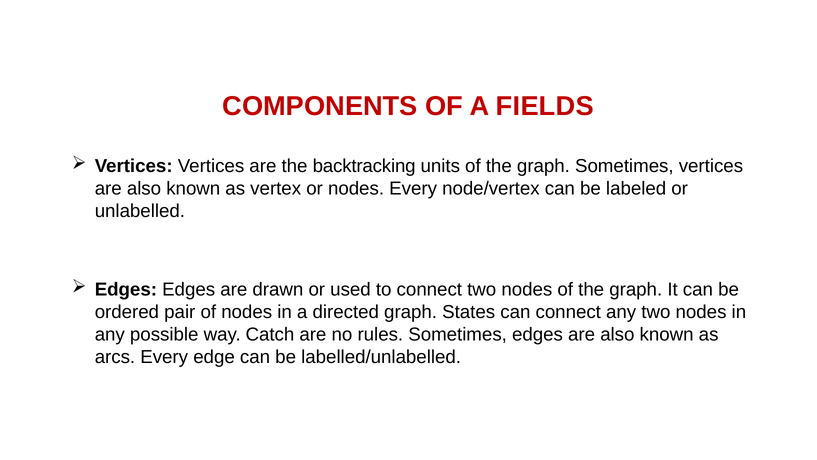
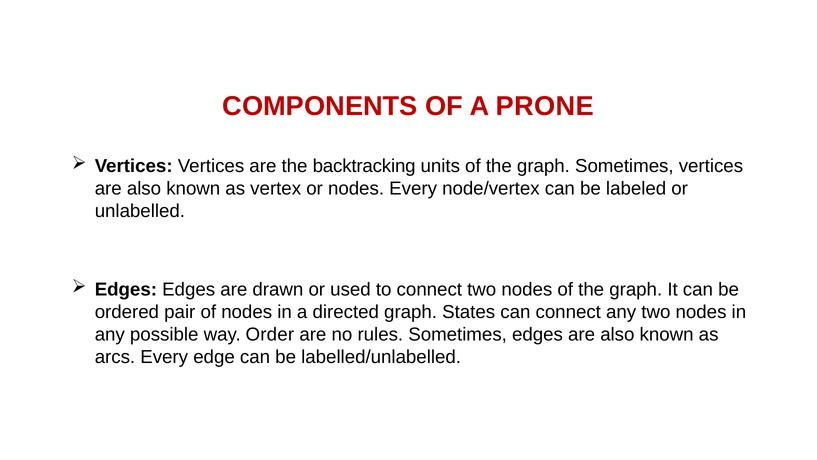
FIELDS: FIELDS -> PRONE
Catch: Catch -> Order
